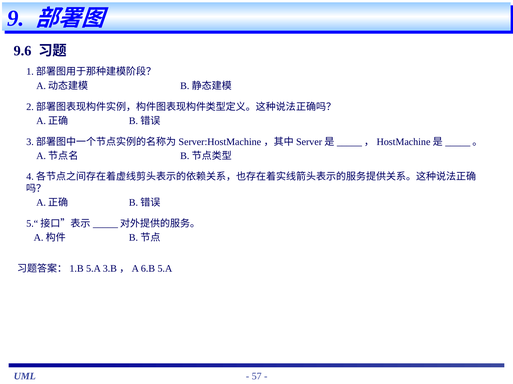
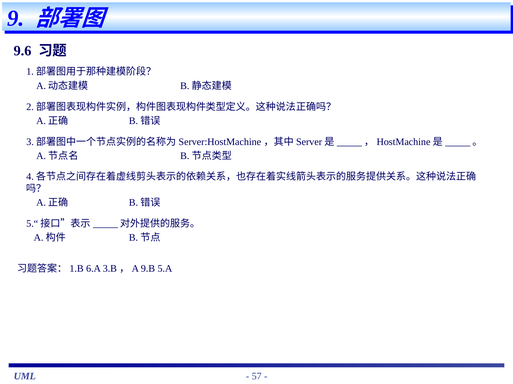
5.A at (93, 269): 5.A -> 6.A
6.B: 6.B -> 9.B
